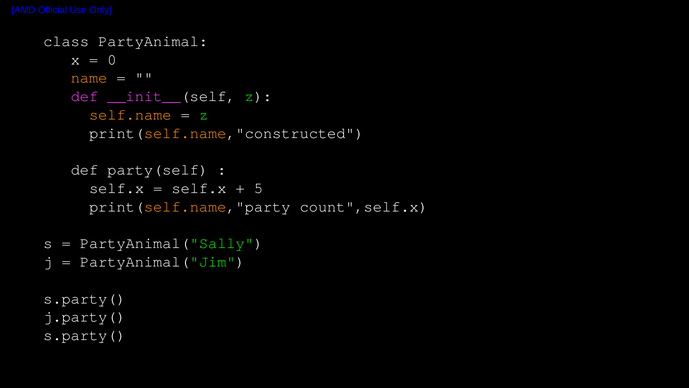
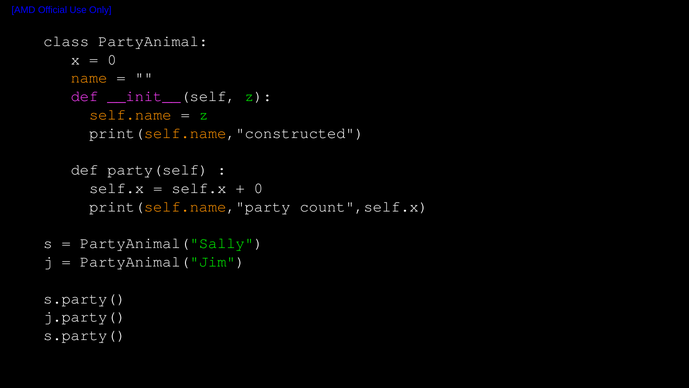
5 at (258, 188): 5 -> 0
